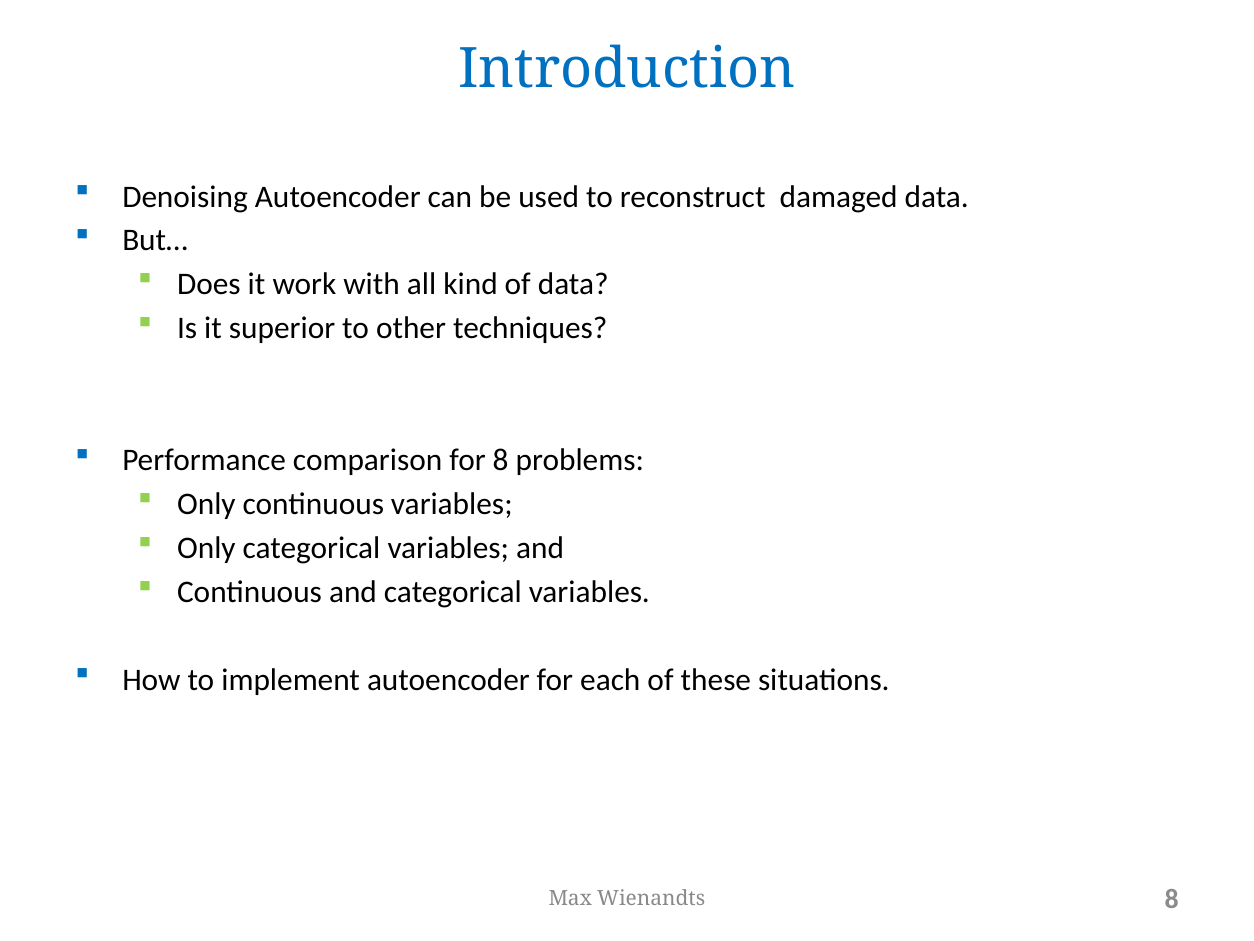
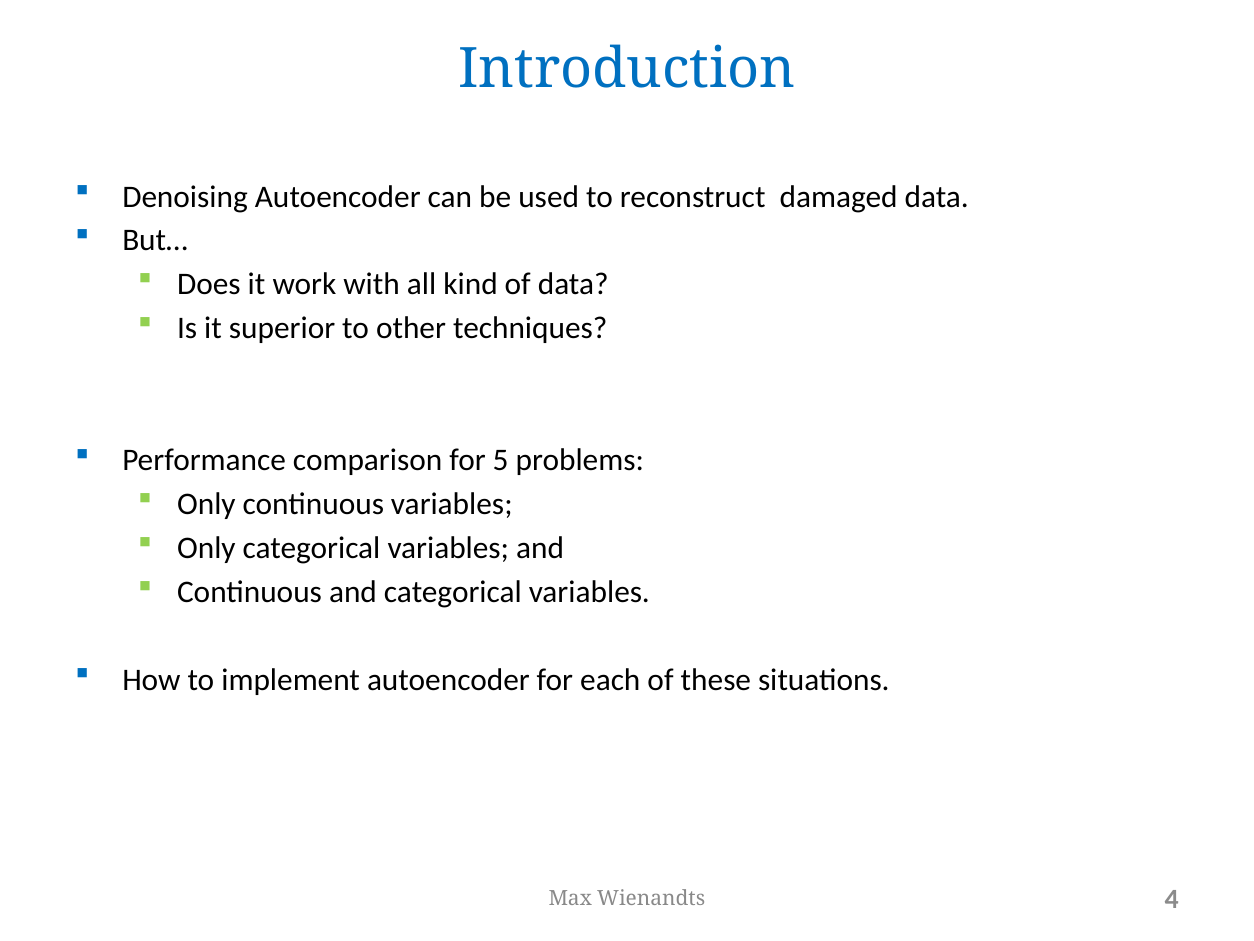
for 8: 8 -> 5
Wienandts 8: 8 -> 4
